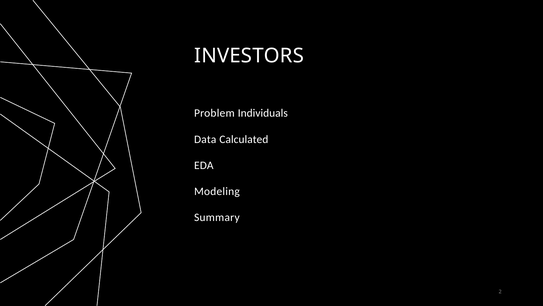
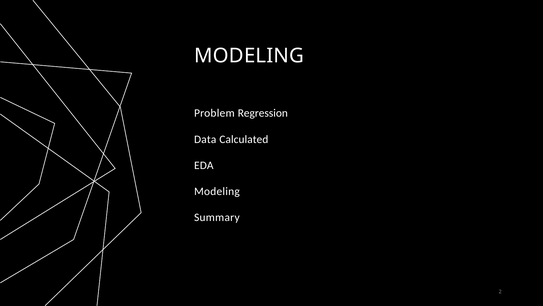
INVESTORS at (249, 56): INVESTORS -> MODELING
Individuals: Individuals -> Regression
